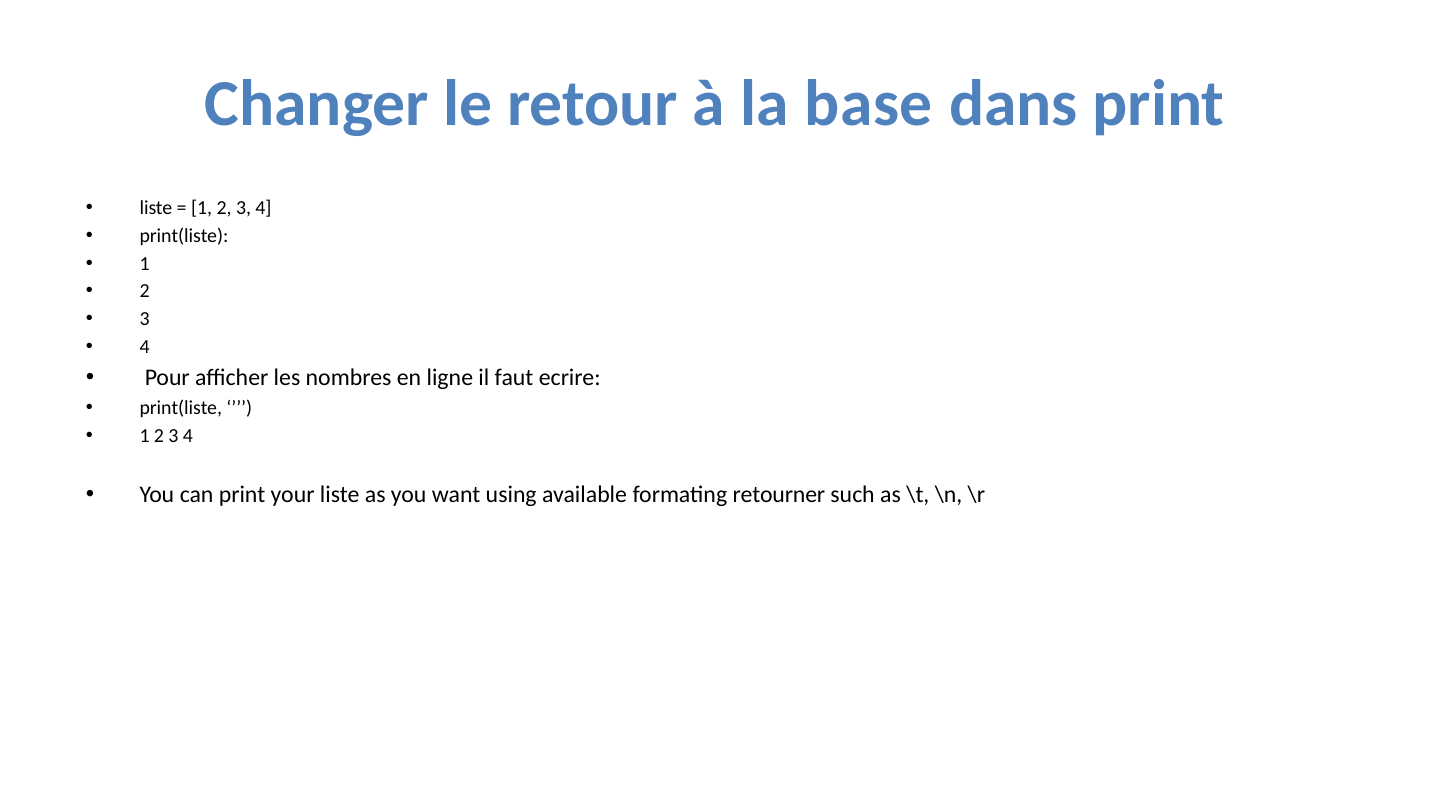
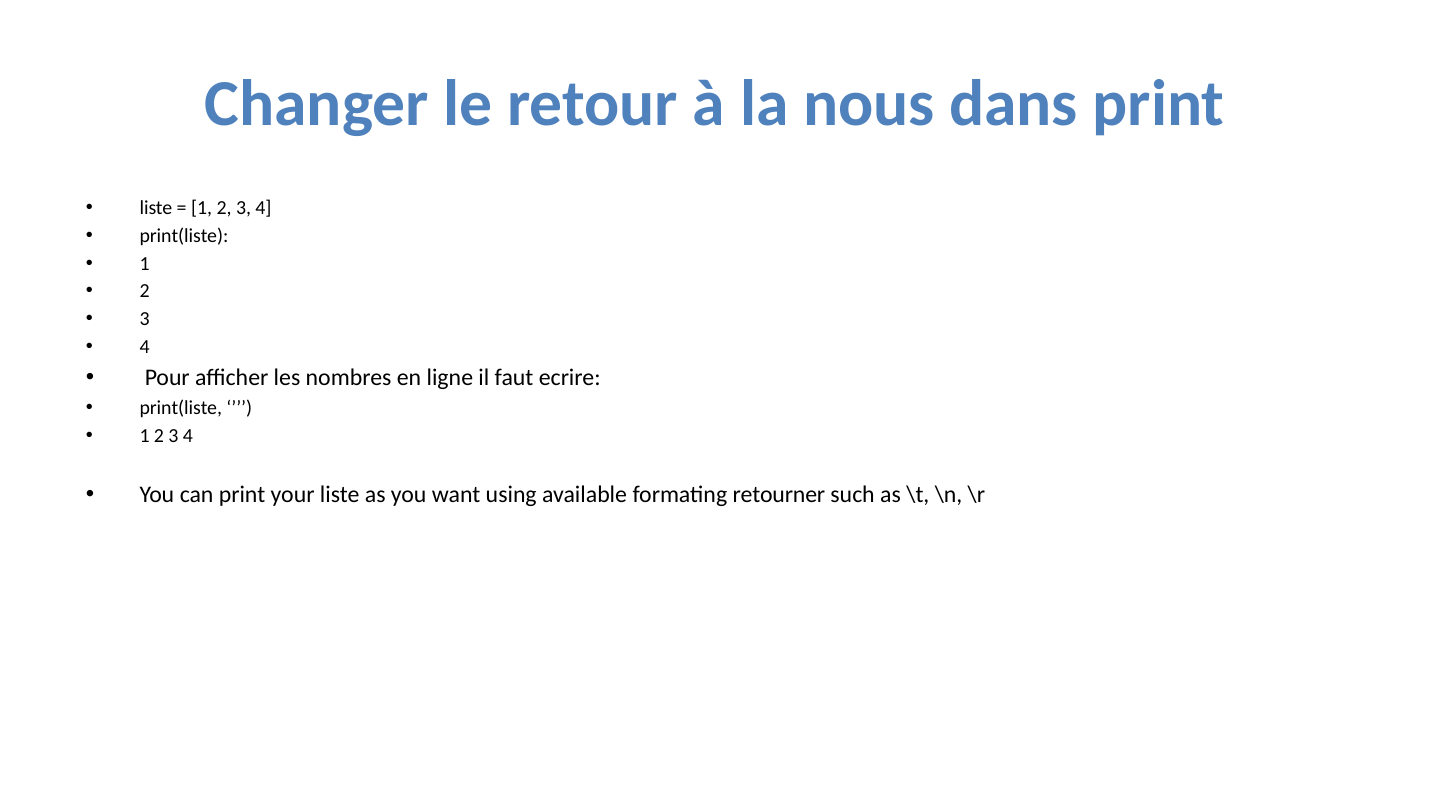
base: base -> nous
